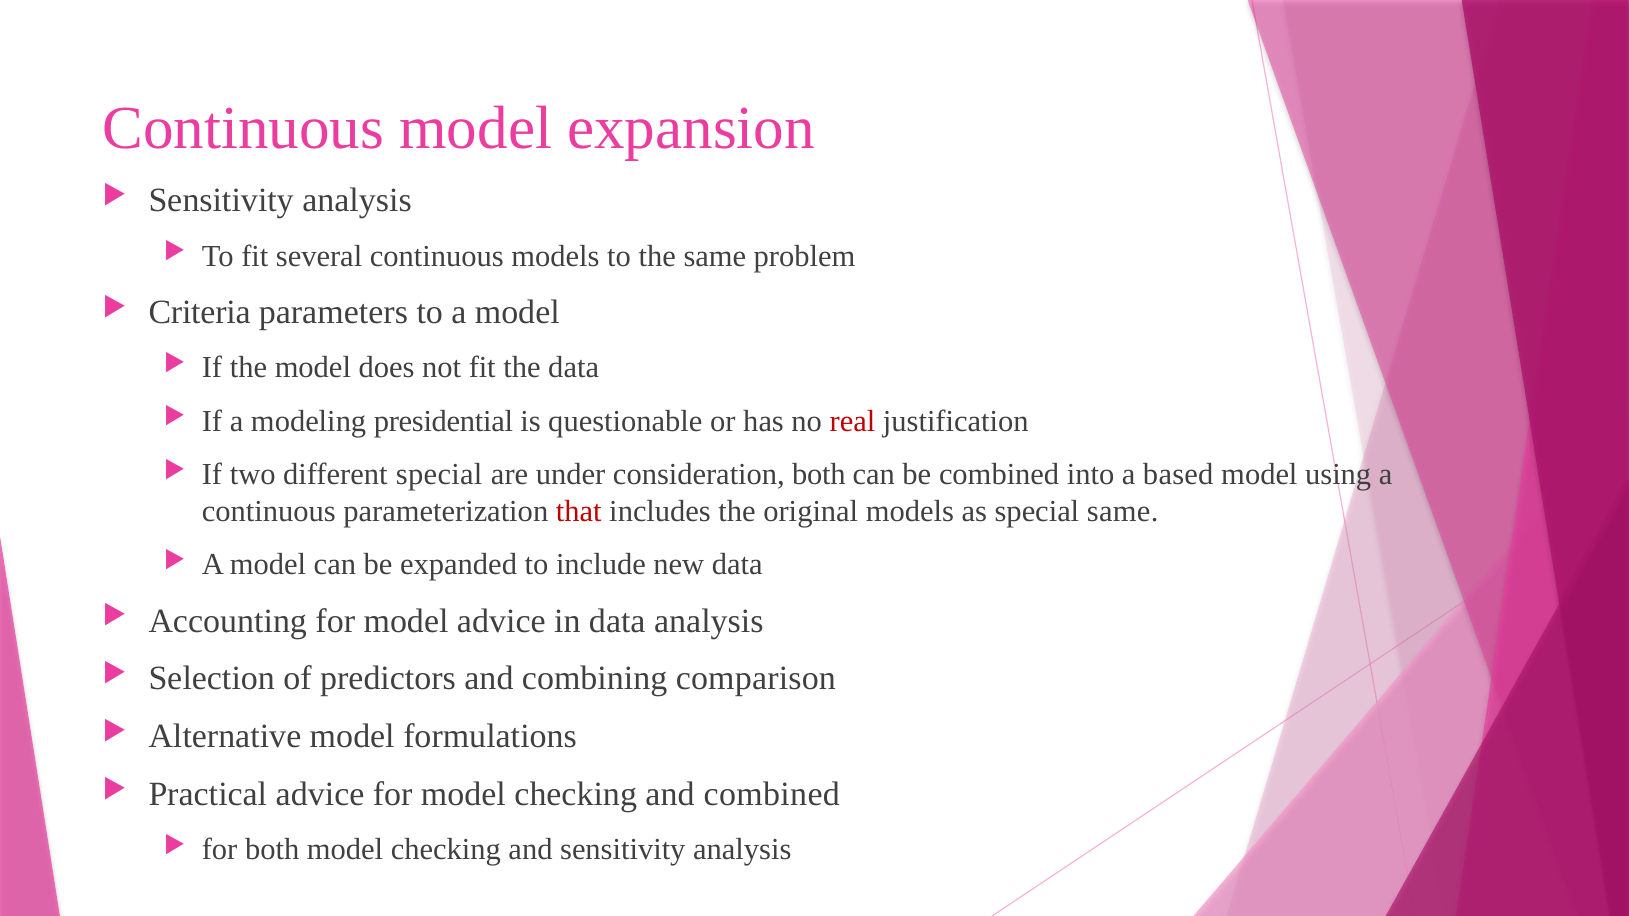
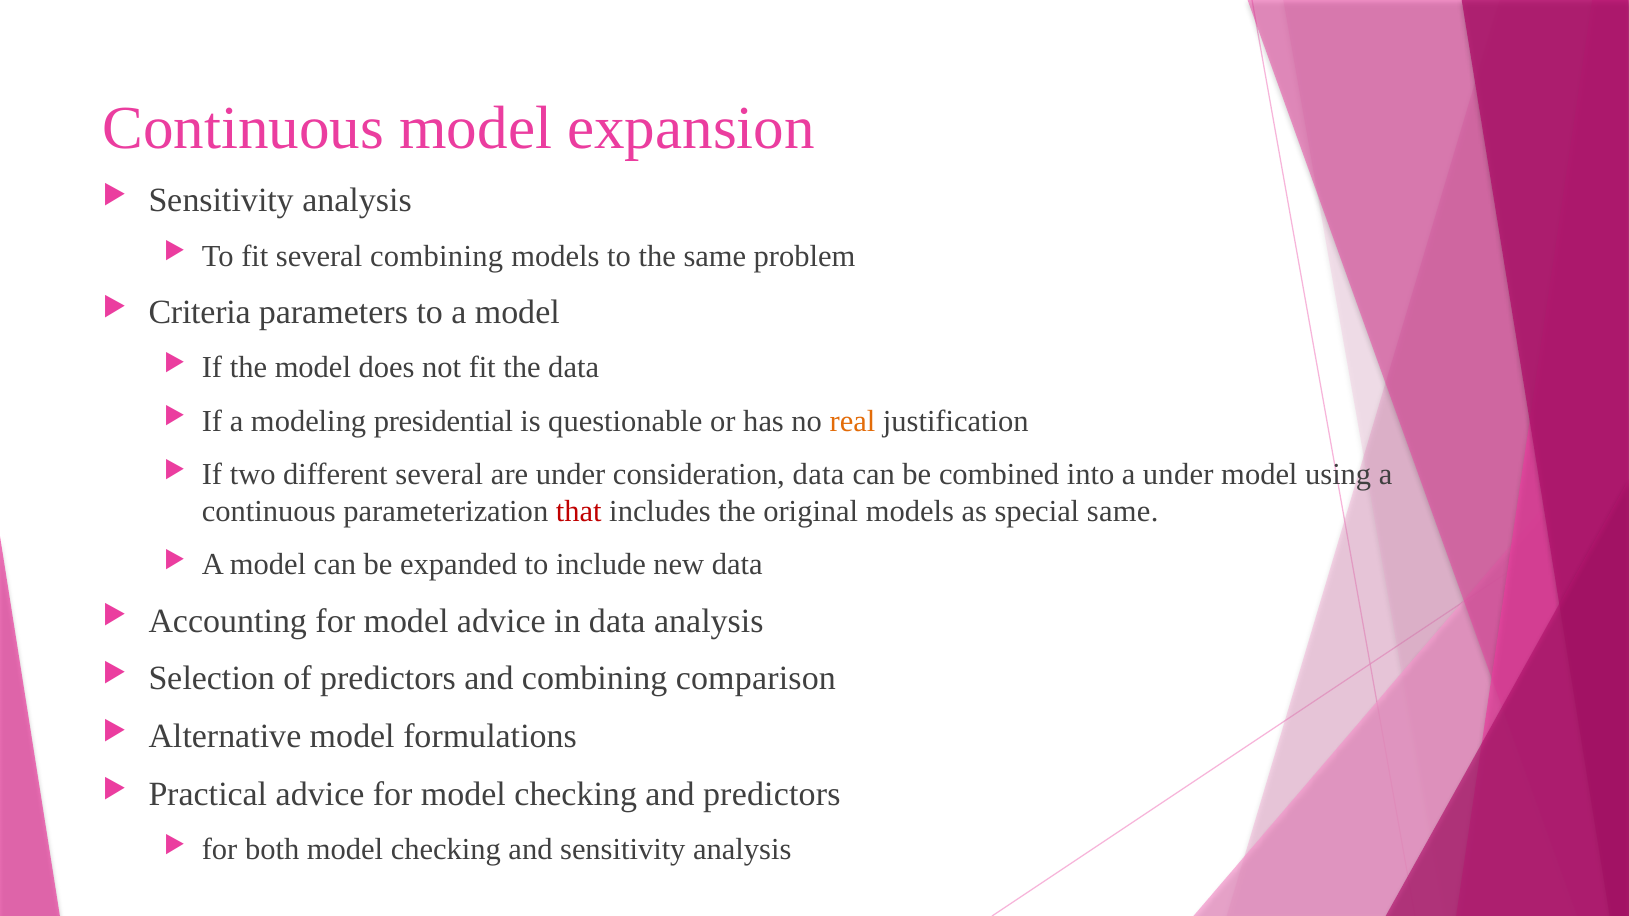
several continuous: continuous -> combining
real colour: red -> orange
different special: special -> several
consideration both: both -> data
a based: based -> under
and combined: combined -> predictors
